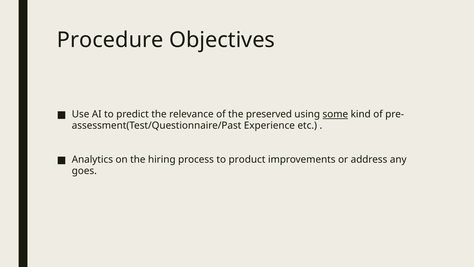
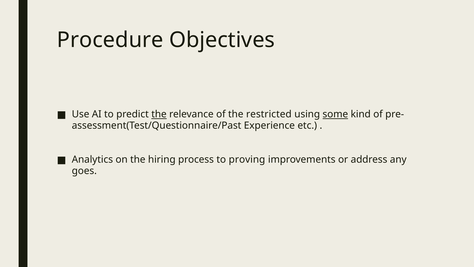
the at (159, 114) underline: none -> present
preserved: preserved -> restricted
product: product -> proving
